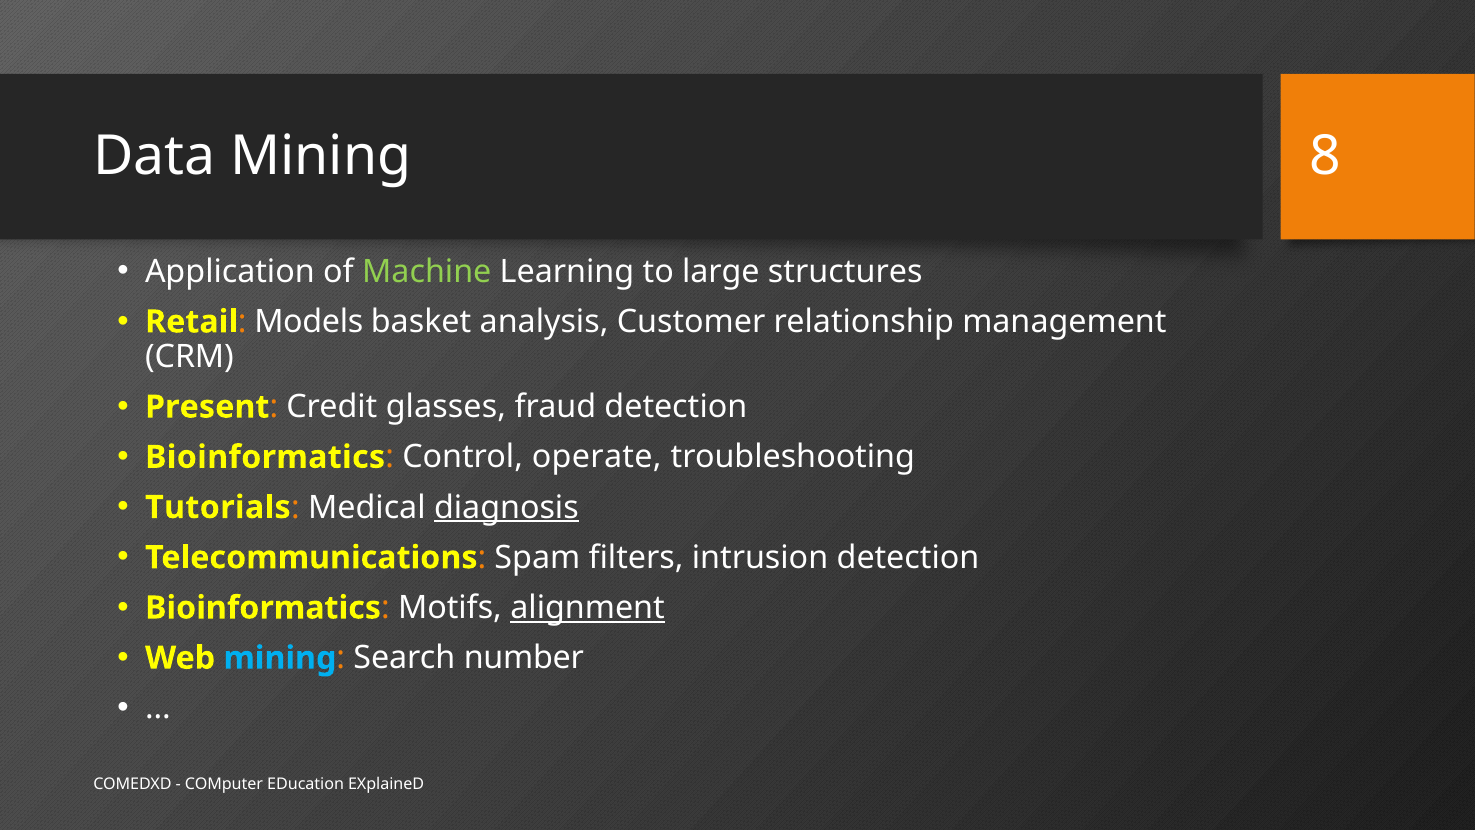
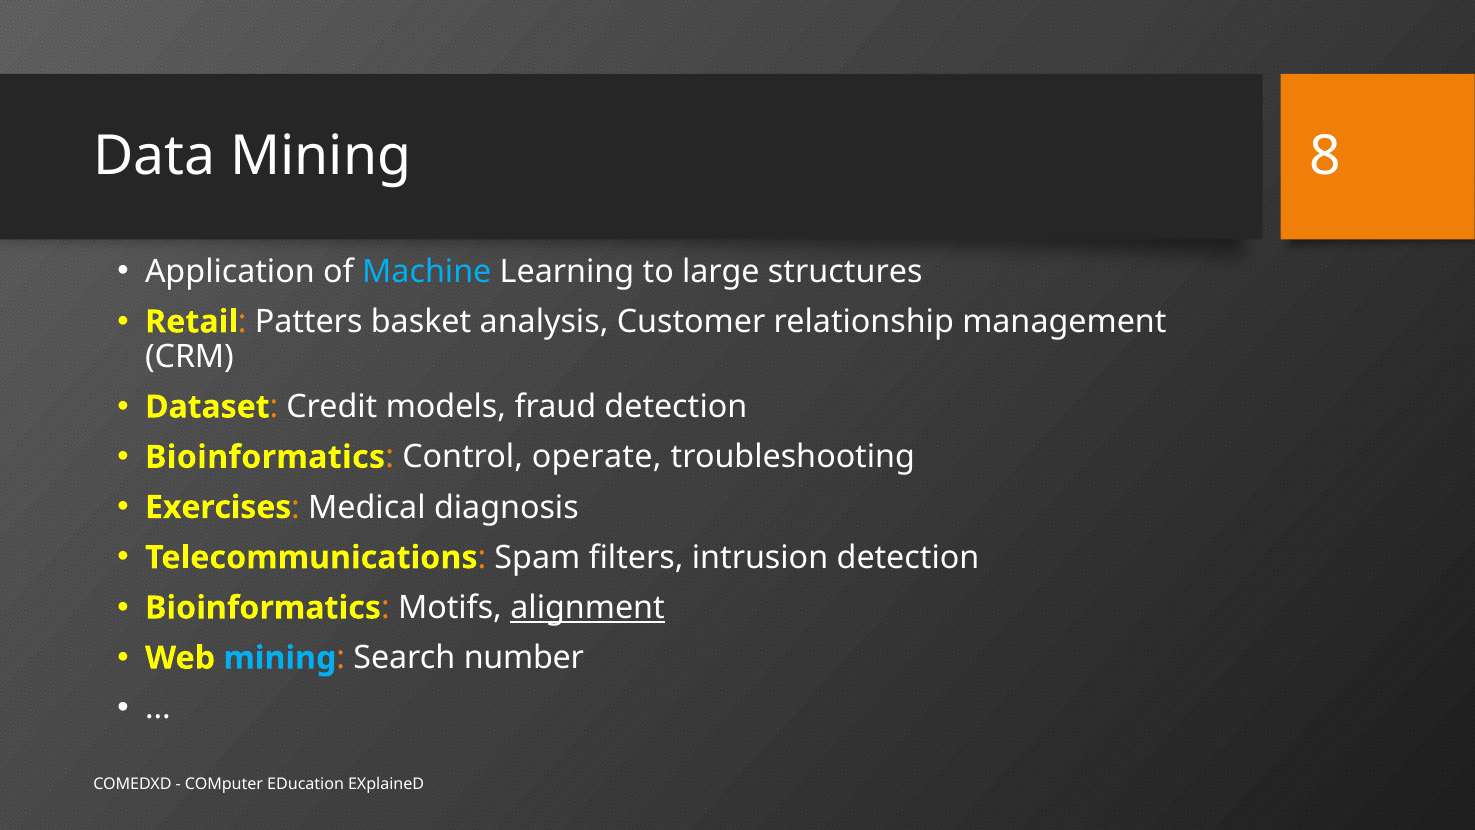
Machine colour: light green -> light blue
Models: Models -> Patters
Present: Present -> Dataset
glasses: glasses -> models
Tutorials: Tutorials -> Exercises
diagnosis underline: present -> none
